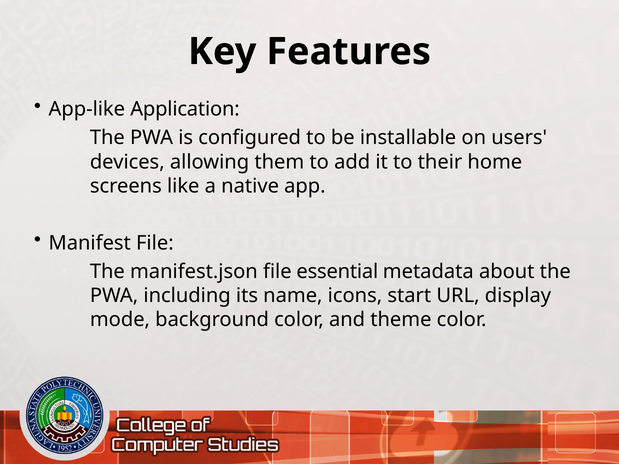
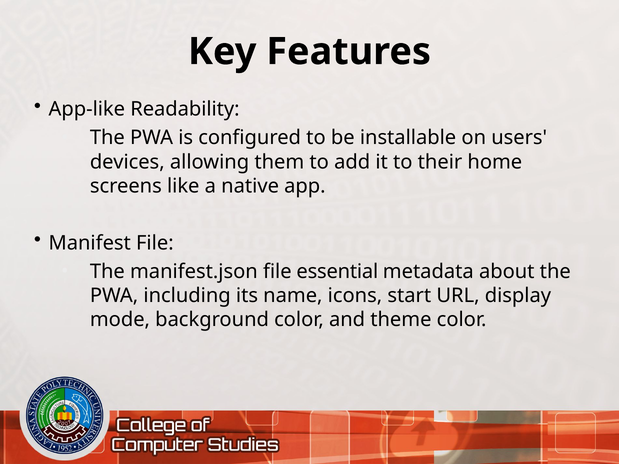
Application: Application -> Readability
